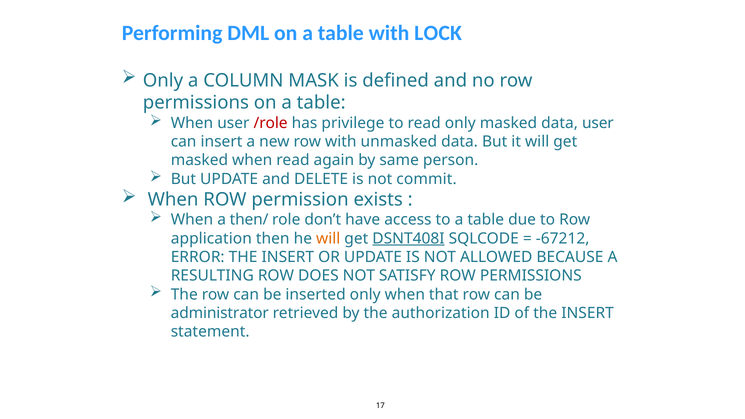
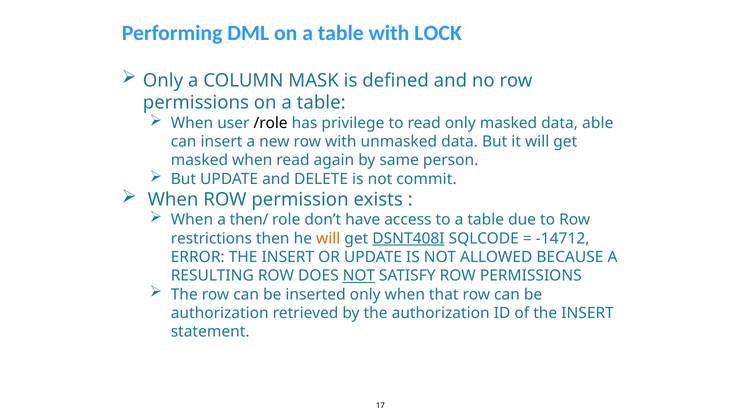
/role colour: red -> black
data user: user -> able
application: application -> restrictions
-67212: -67212 -> -14712
NOT at (359, 276) underline: none -> present
administrator at (220, 313): administrator -> authorization
